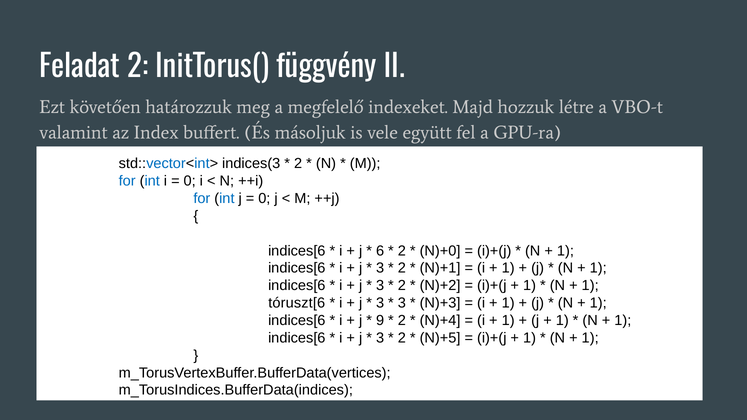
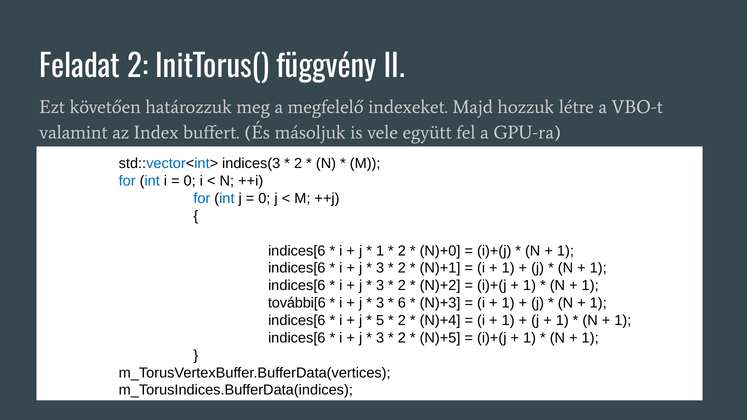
6 at (380, 251): 6 -> 1
tóruszt[6: tóruszt[6 -> további[6
3 at (402, 303): 3 -> 6
9: 9 -> 5
